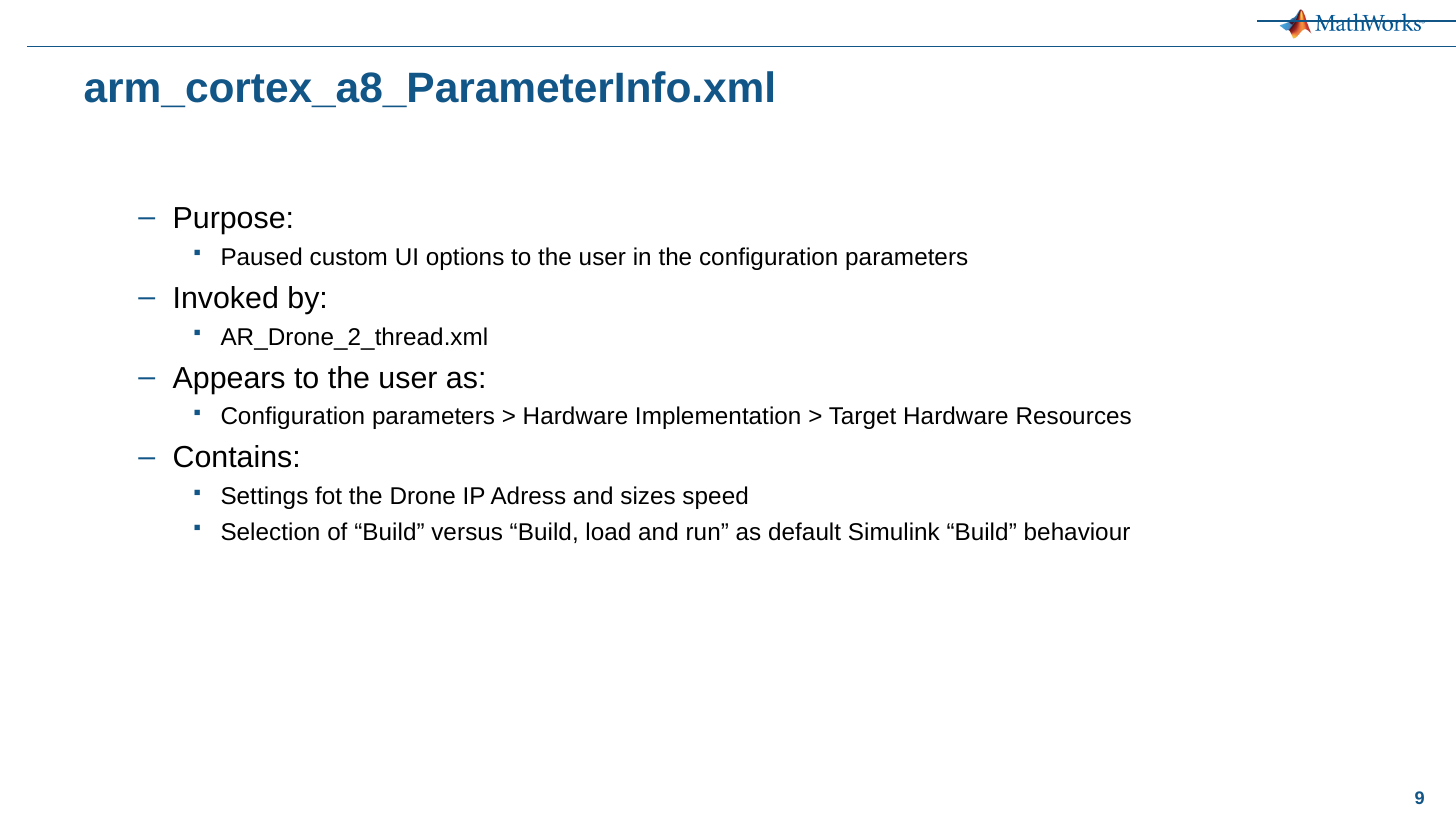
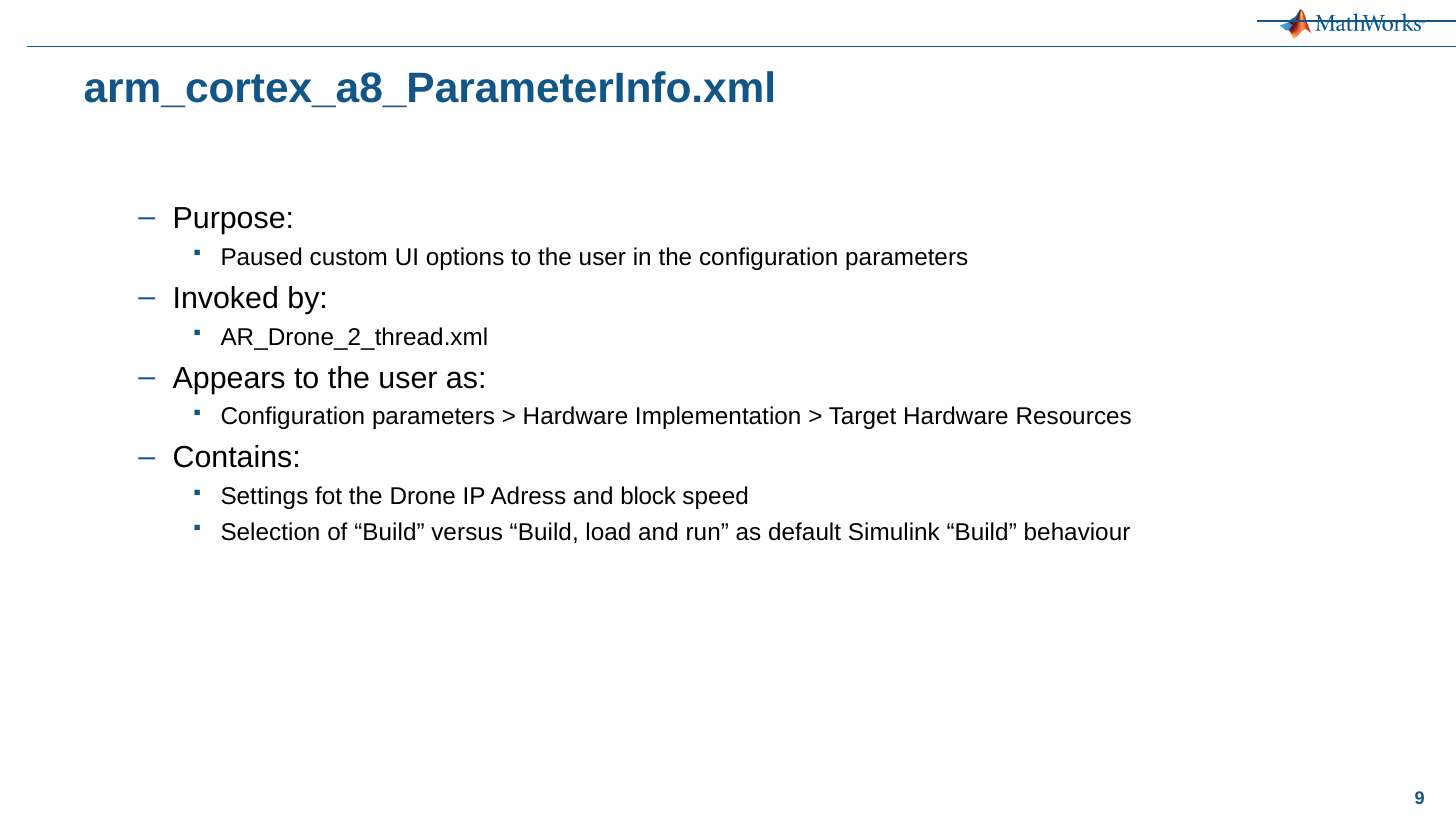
sizes: sizes -> block
